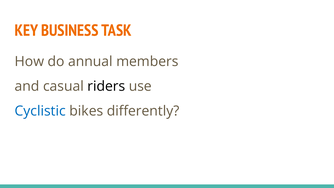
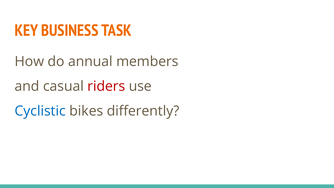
riders colour: black -> red
